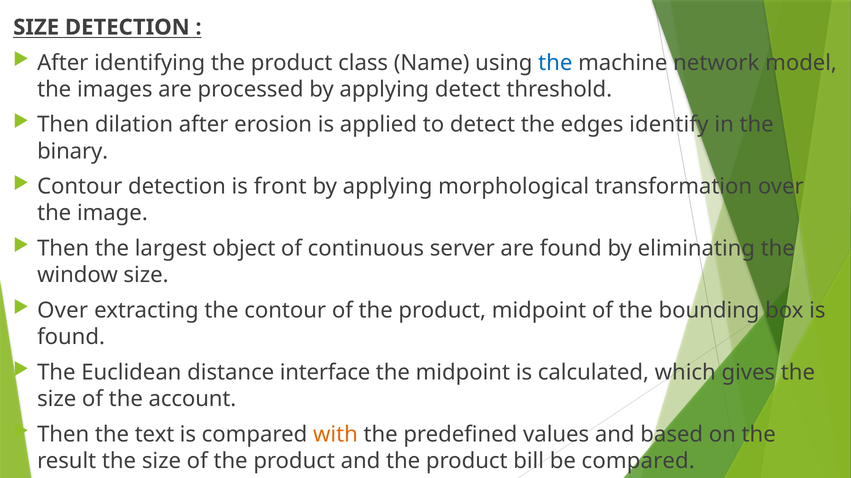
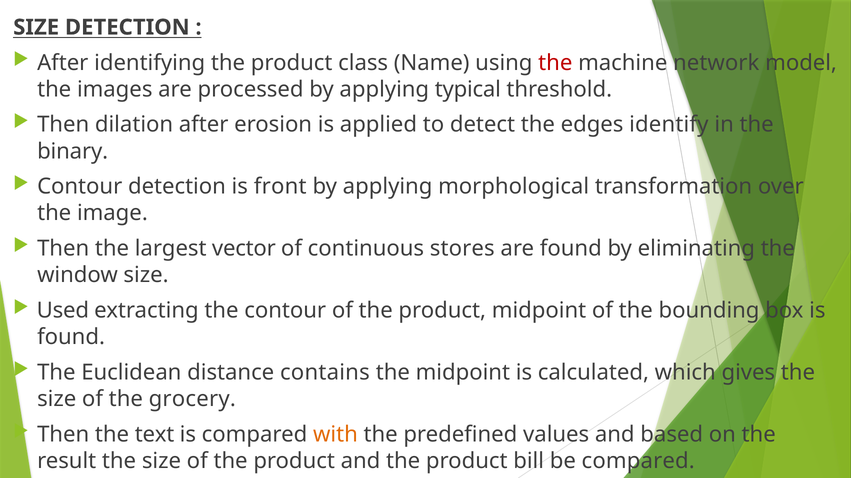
the at (555, 63) colour: blue -> red
applying detect: detect -> typical
object: object -> vector
server: server -> stores
Over at (63, 311): Over -> Used
interface: interface -> contains
account: account -> grocery
